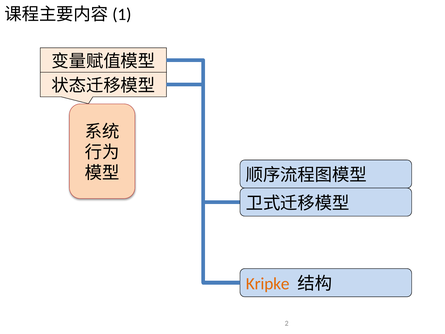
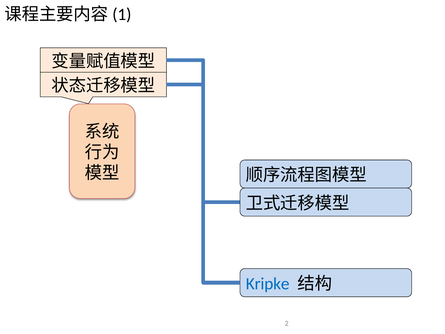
Kripke colour: orange -> blue
